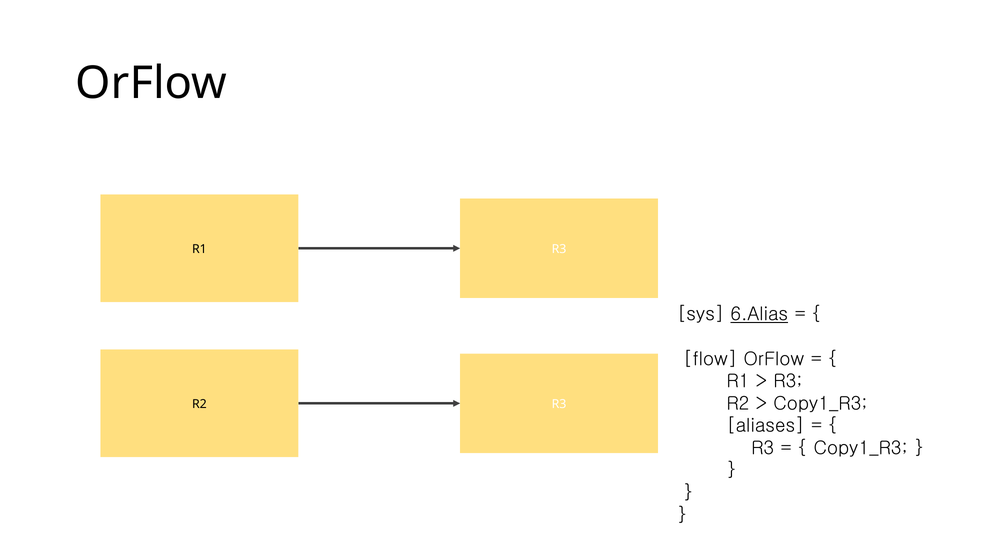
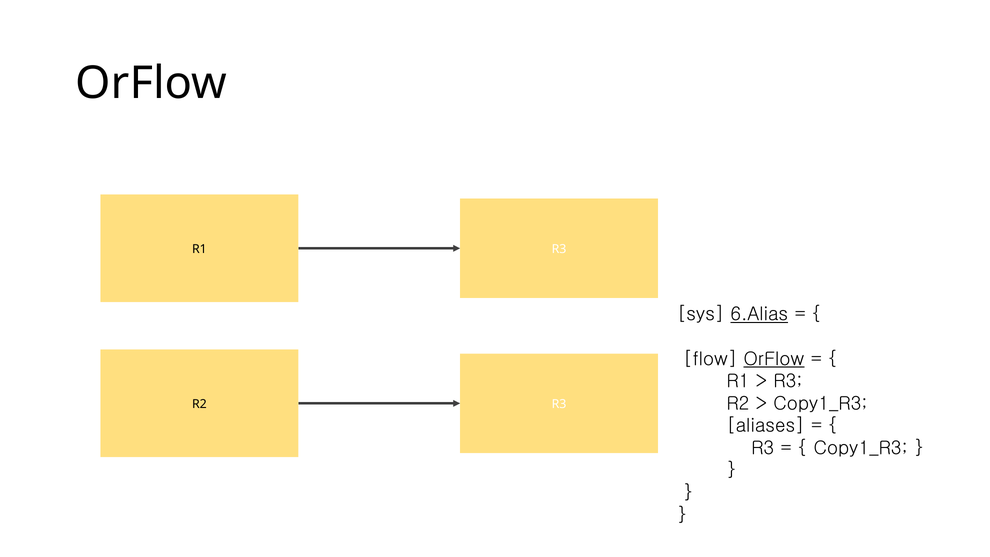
OrFlow at (774, 359) underline: none -> present
